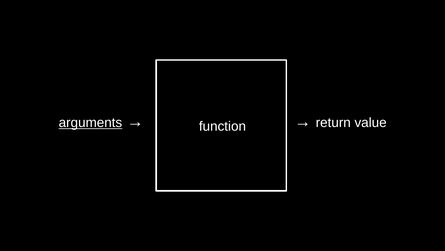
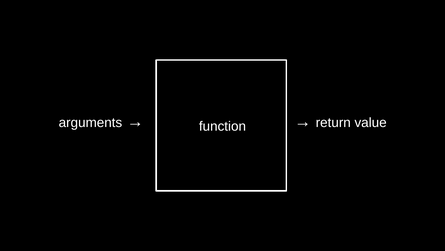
arguments underline: present -> none
